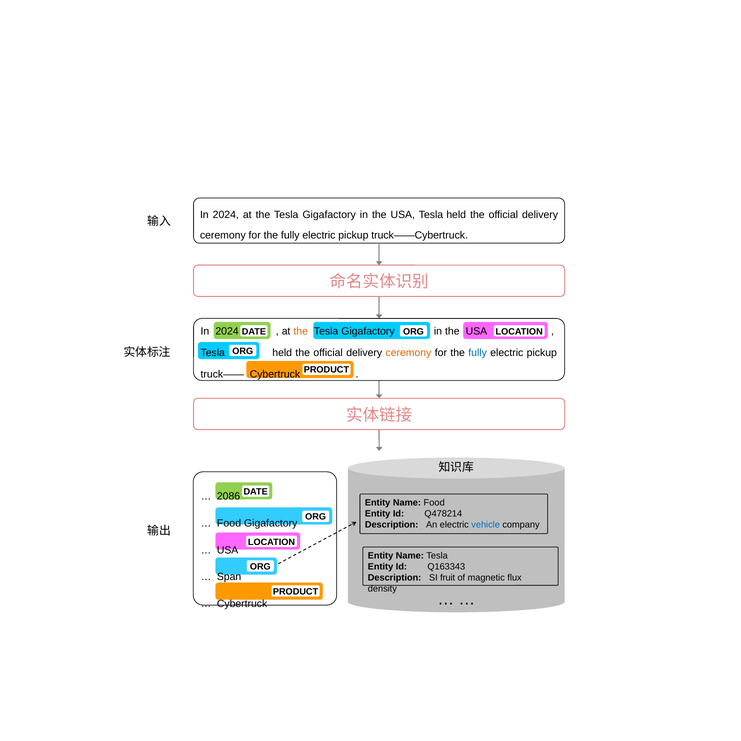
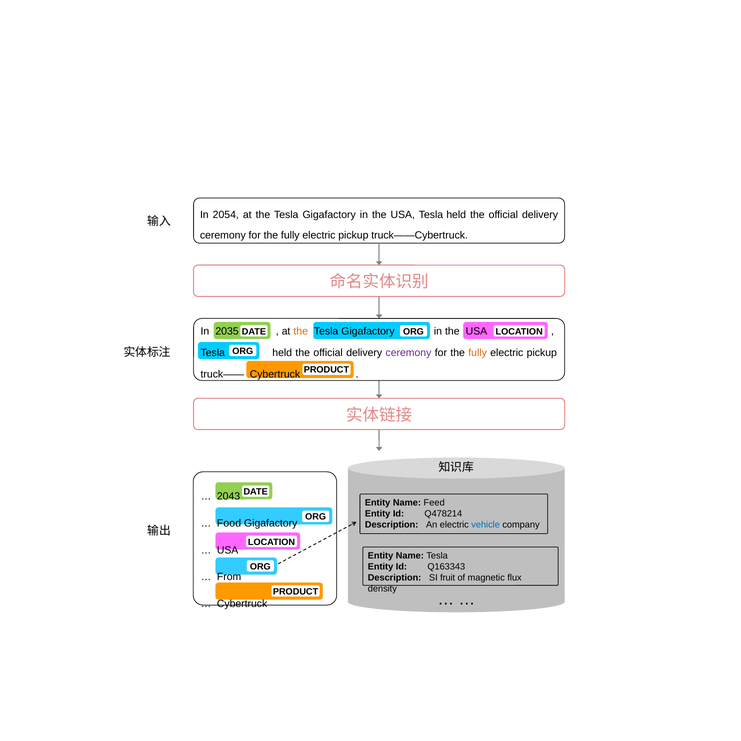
2024 at (226, 215): 2024 -> 2054
2024 at (227, 331): 2024 -> 2035
ceremony at (408, 353) colour: orange -> purple
fully at (478, 353) colour: blue -> orange
2086: 2086 -> 2043
Name Food: Food -> Feed
Span: Span -> From
